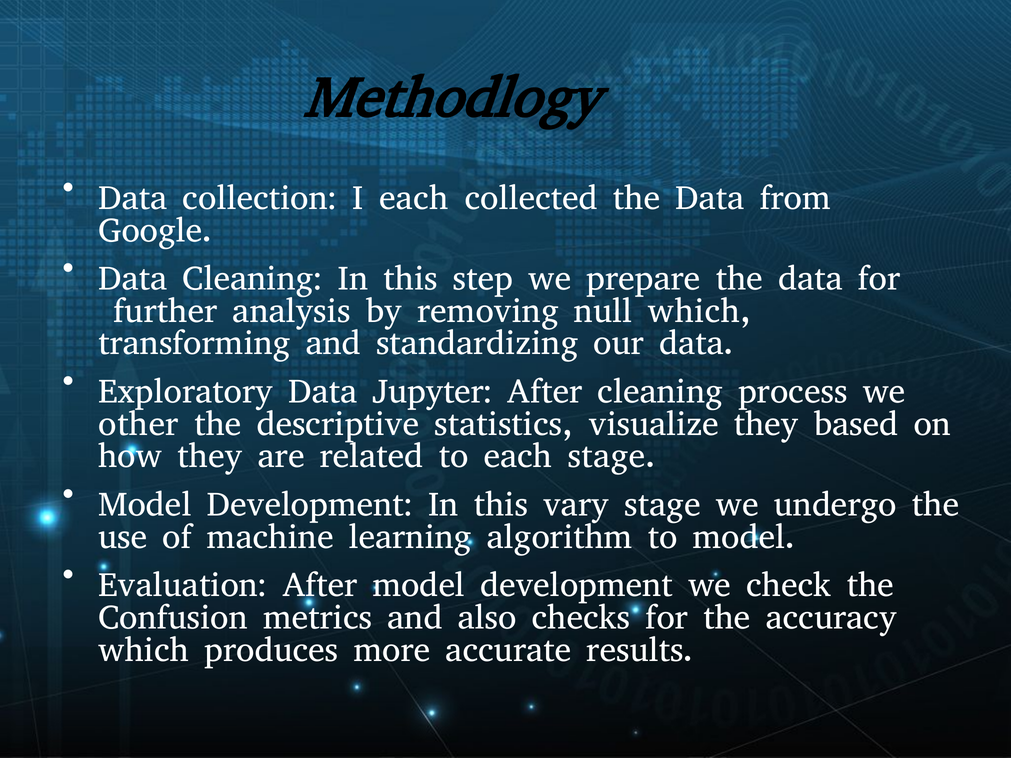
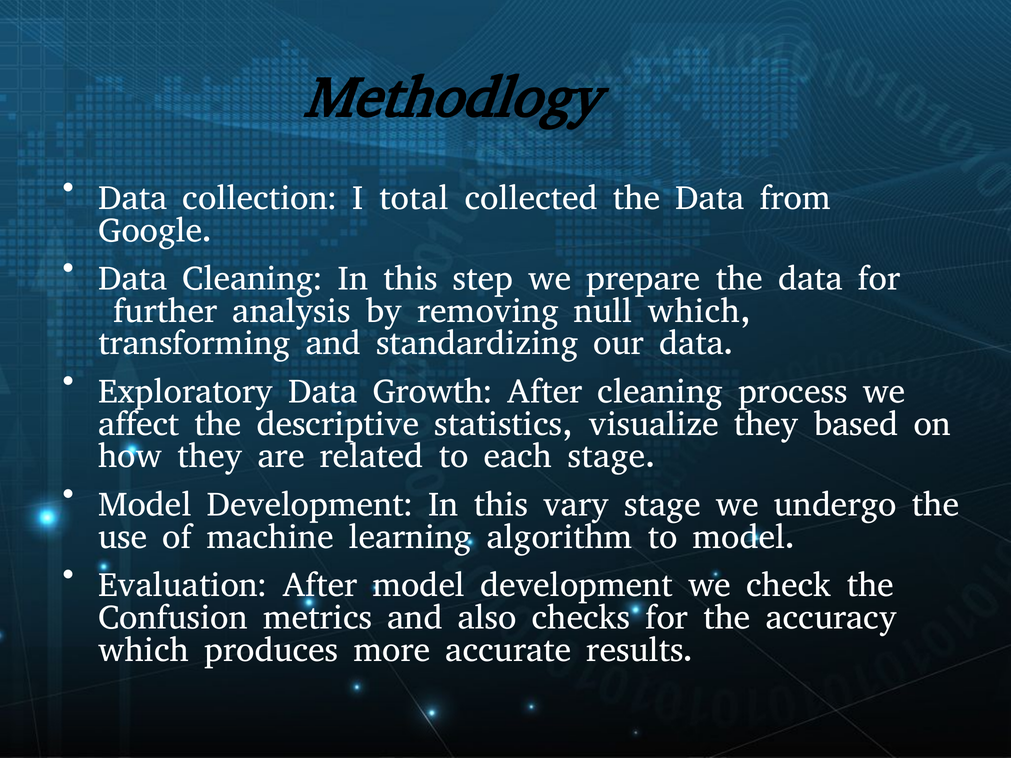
I each: each -> total
Jupyter: Jupyter -> Growth
other: other -> affect
